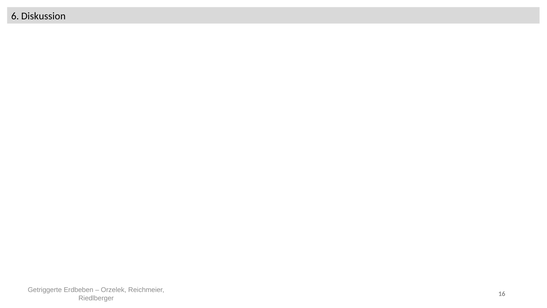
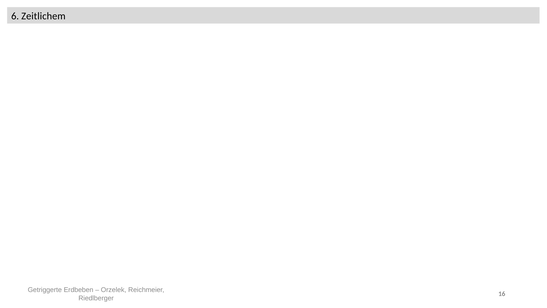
Diskussion: Diskussion -> Zeitlichem
